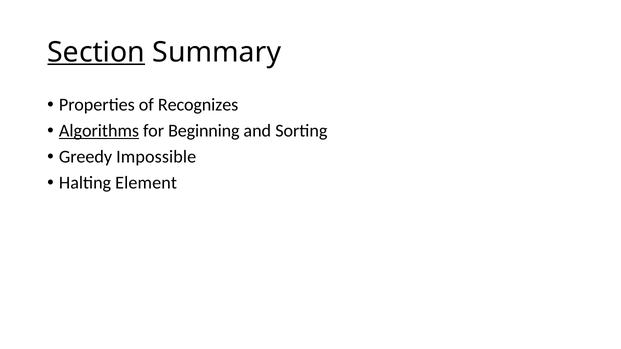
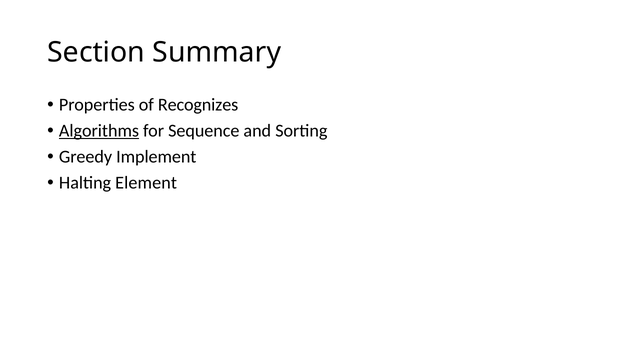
Section underline: present -> none
Beginning: Beginning -> Sequence
Impossible: Impossible -> Implement
